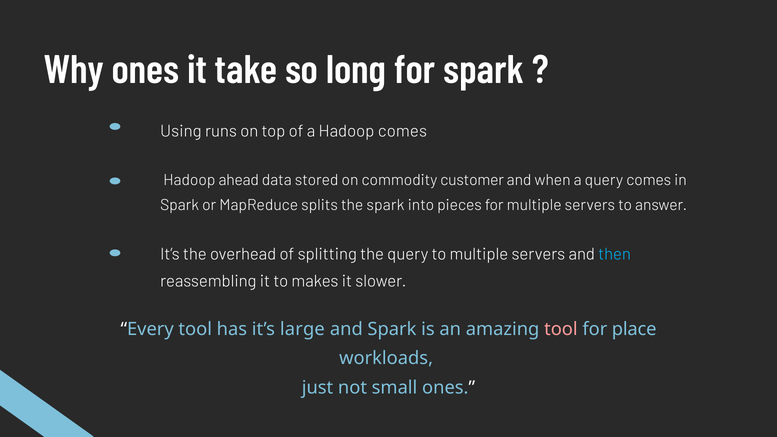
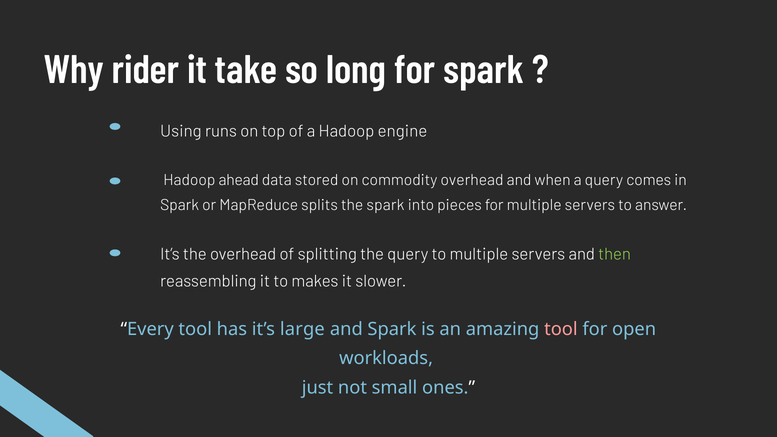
Why ones: ones -> rider
Hadoop comes: comes -> engine
commodity customer: customer -> overhead
then colour: light blue -> light green
place: place -> open
